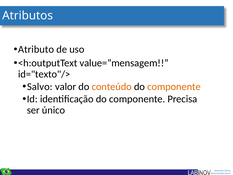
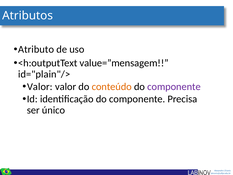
id="texto"/>: id="texto"/> -> id="plain"/>
Salvo at (40, 86): Salvo -> Valor
componente at (174, 86) colour: orange -> purple
